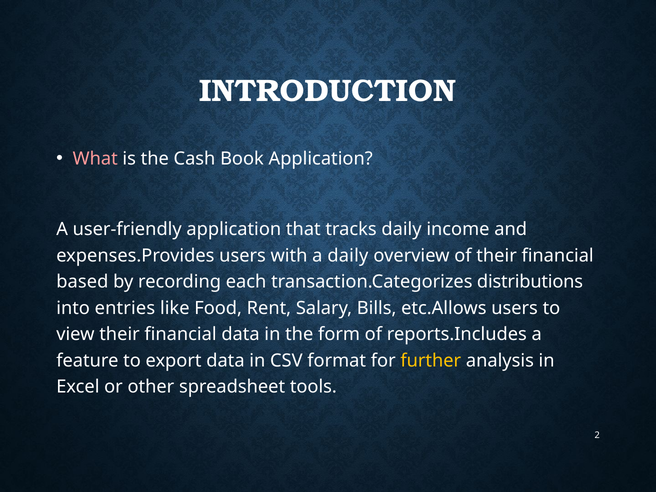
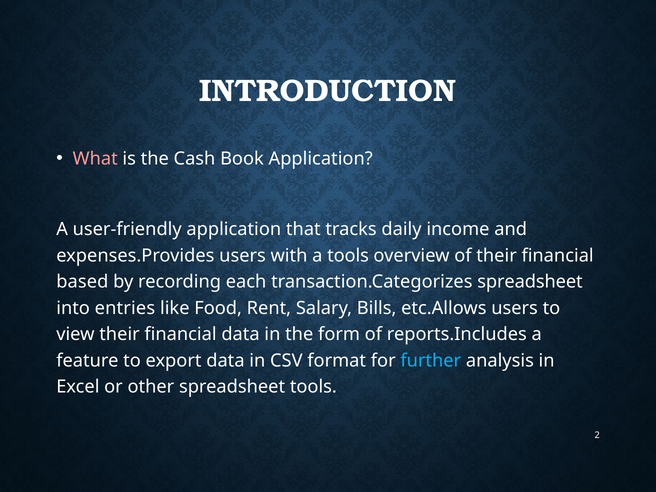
a daily: daily -> tools
transaction.Categorizes distributions: distributions -> spreadsheet
further colour: yellow -> light blue
